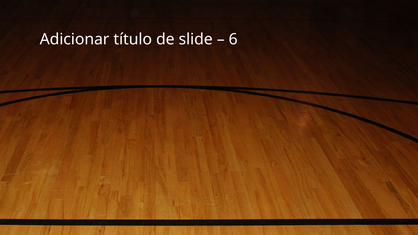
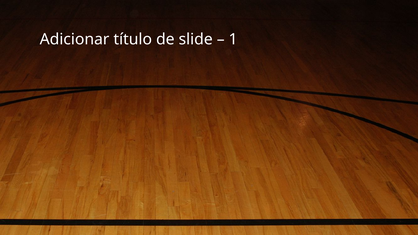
6: 6 -> 1
